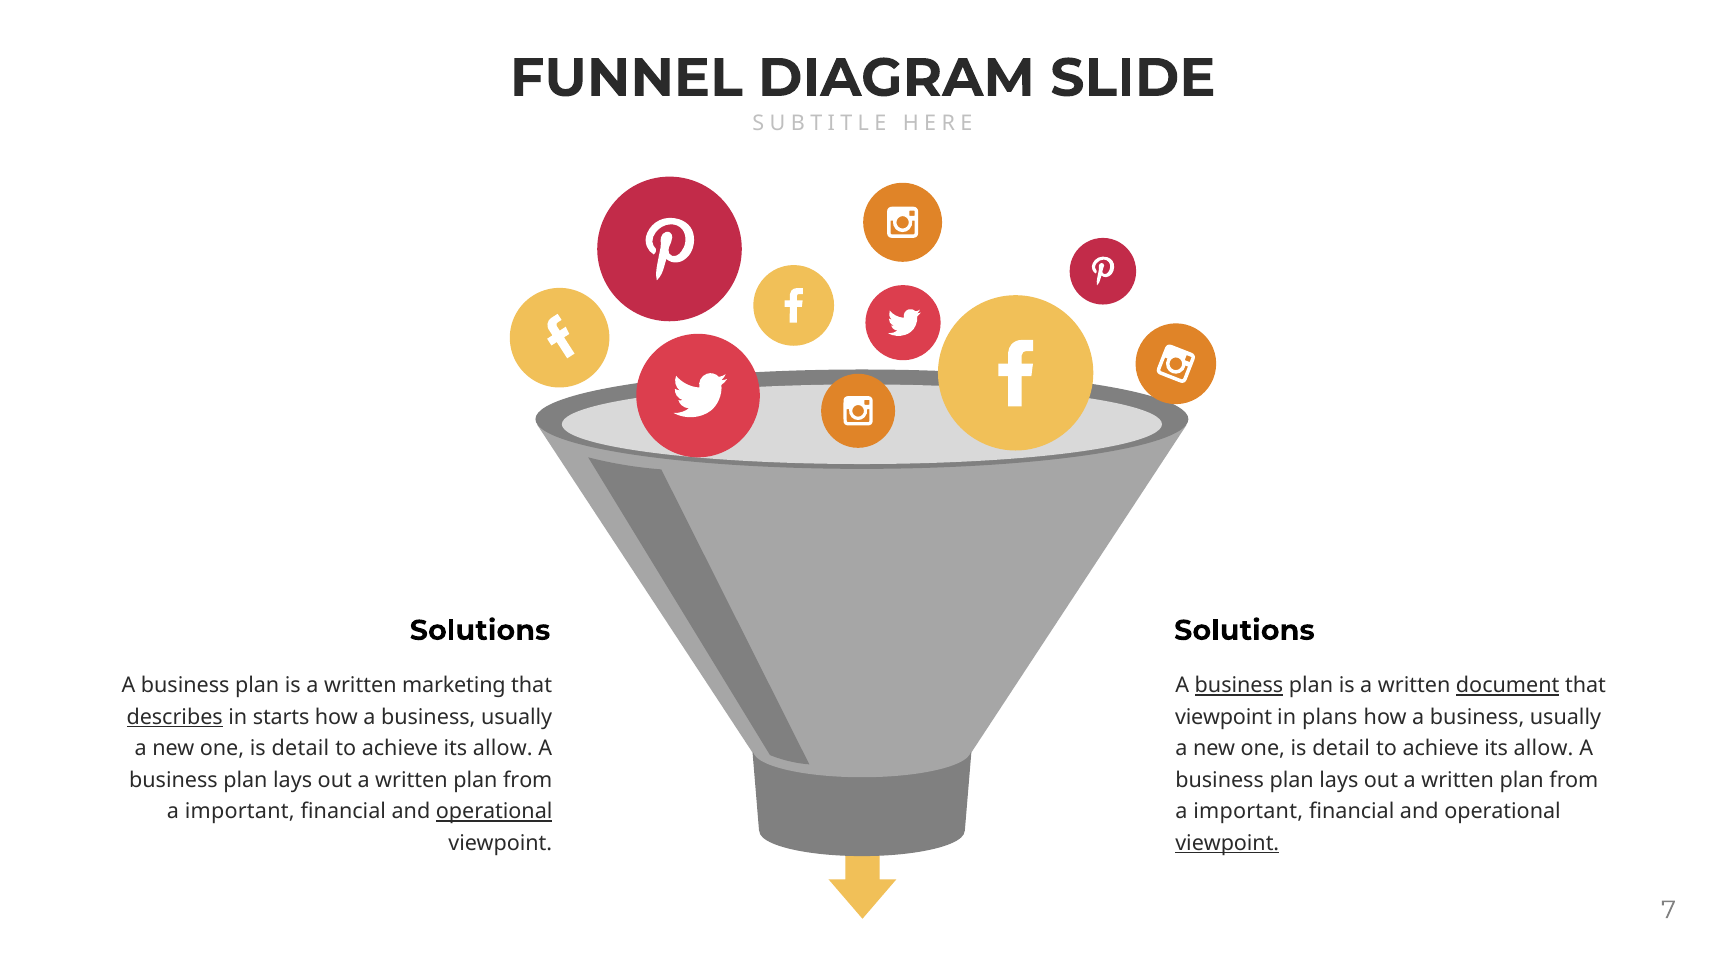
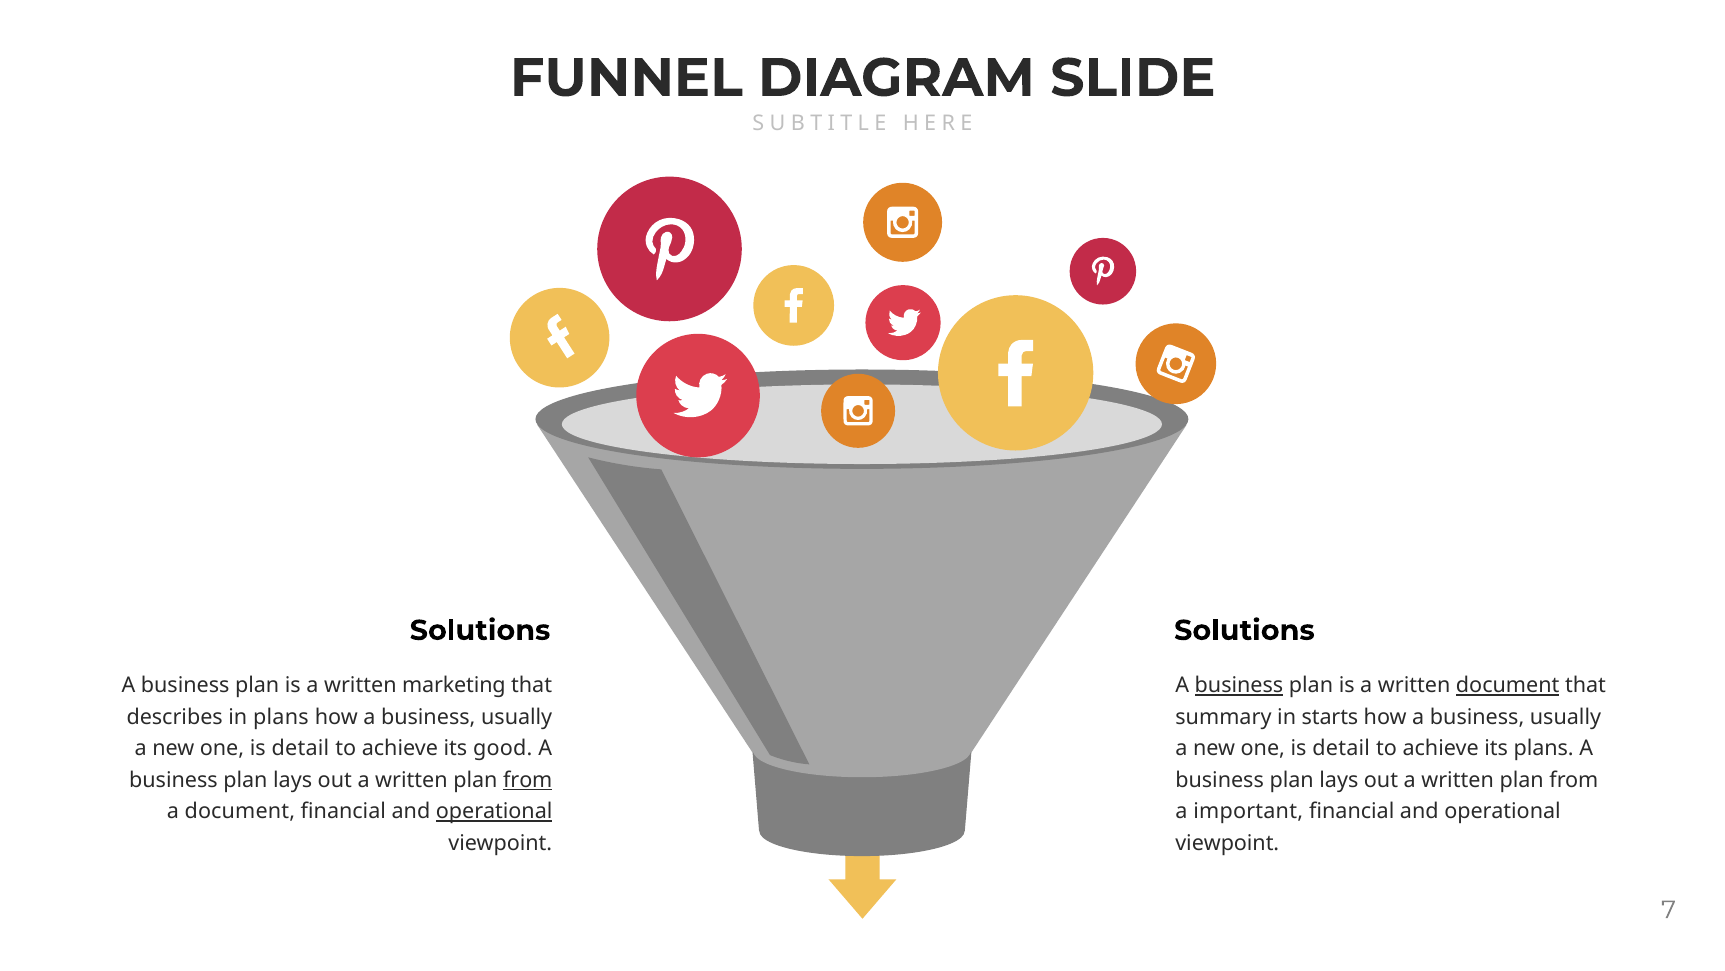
describes underline: present -> none
in starts: starts -> plans
viewpoint at (1224, 717): viewpoint -> summary
plans: plans -> starts
allow at (503, 748): allow -> good
allow at (1544, 748): allow -> plans
from at (528, 780) underline: none -> present
important at (240, 811): important -> document
viewpoint at (1227, 843) underline: present -> none
